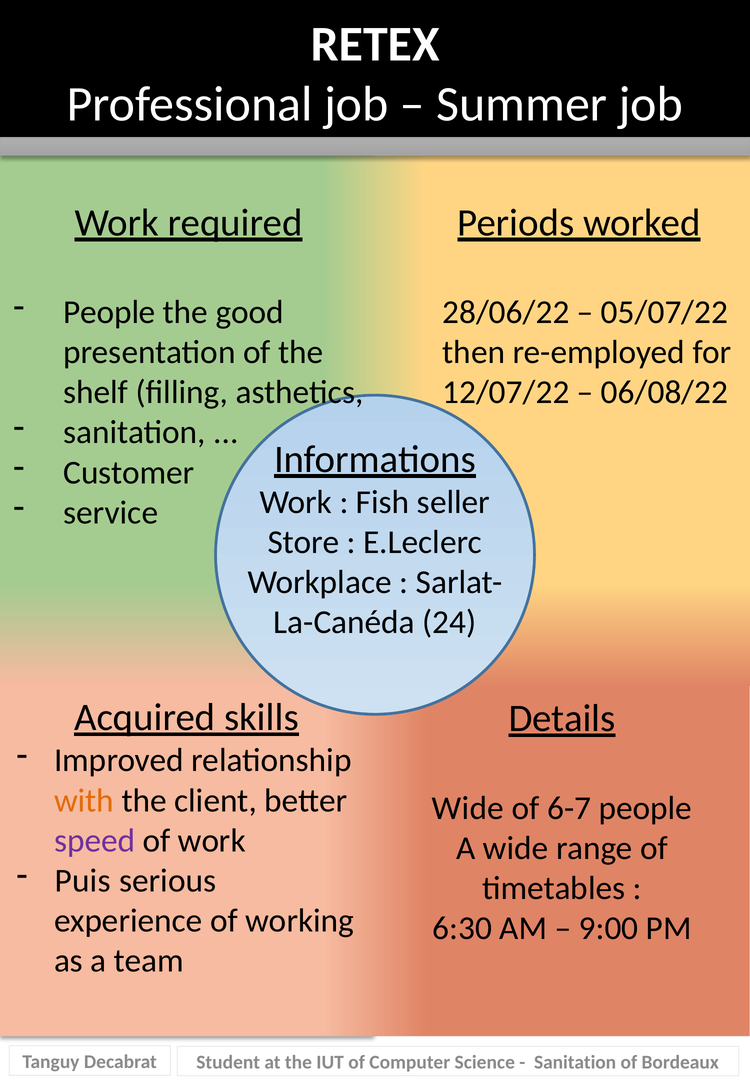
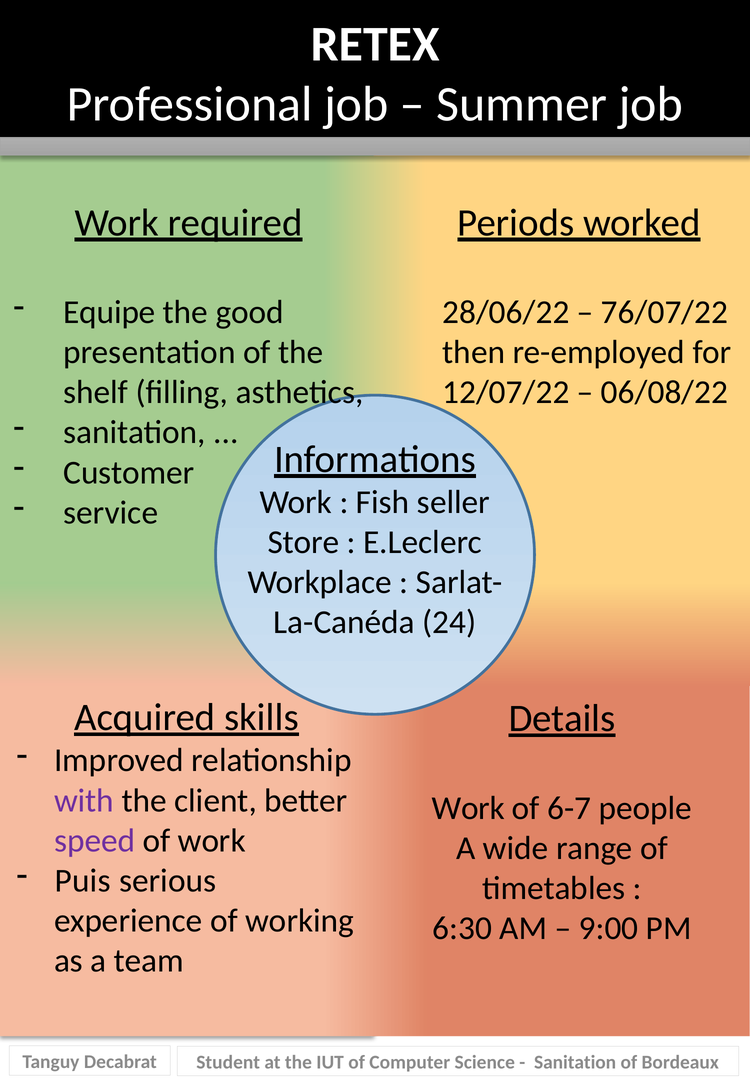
People at (109, 312): People -> Equipe
05/07/22: 05/07/22 -> 76/07/22
with colour: orange -> purple
Wide at (468, 808): Wide -> Work
